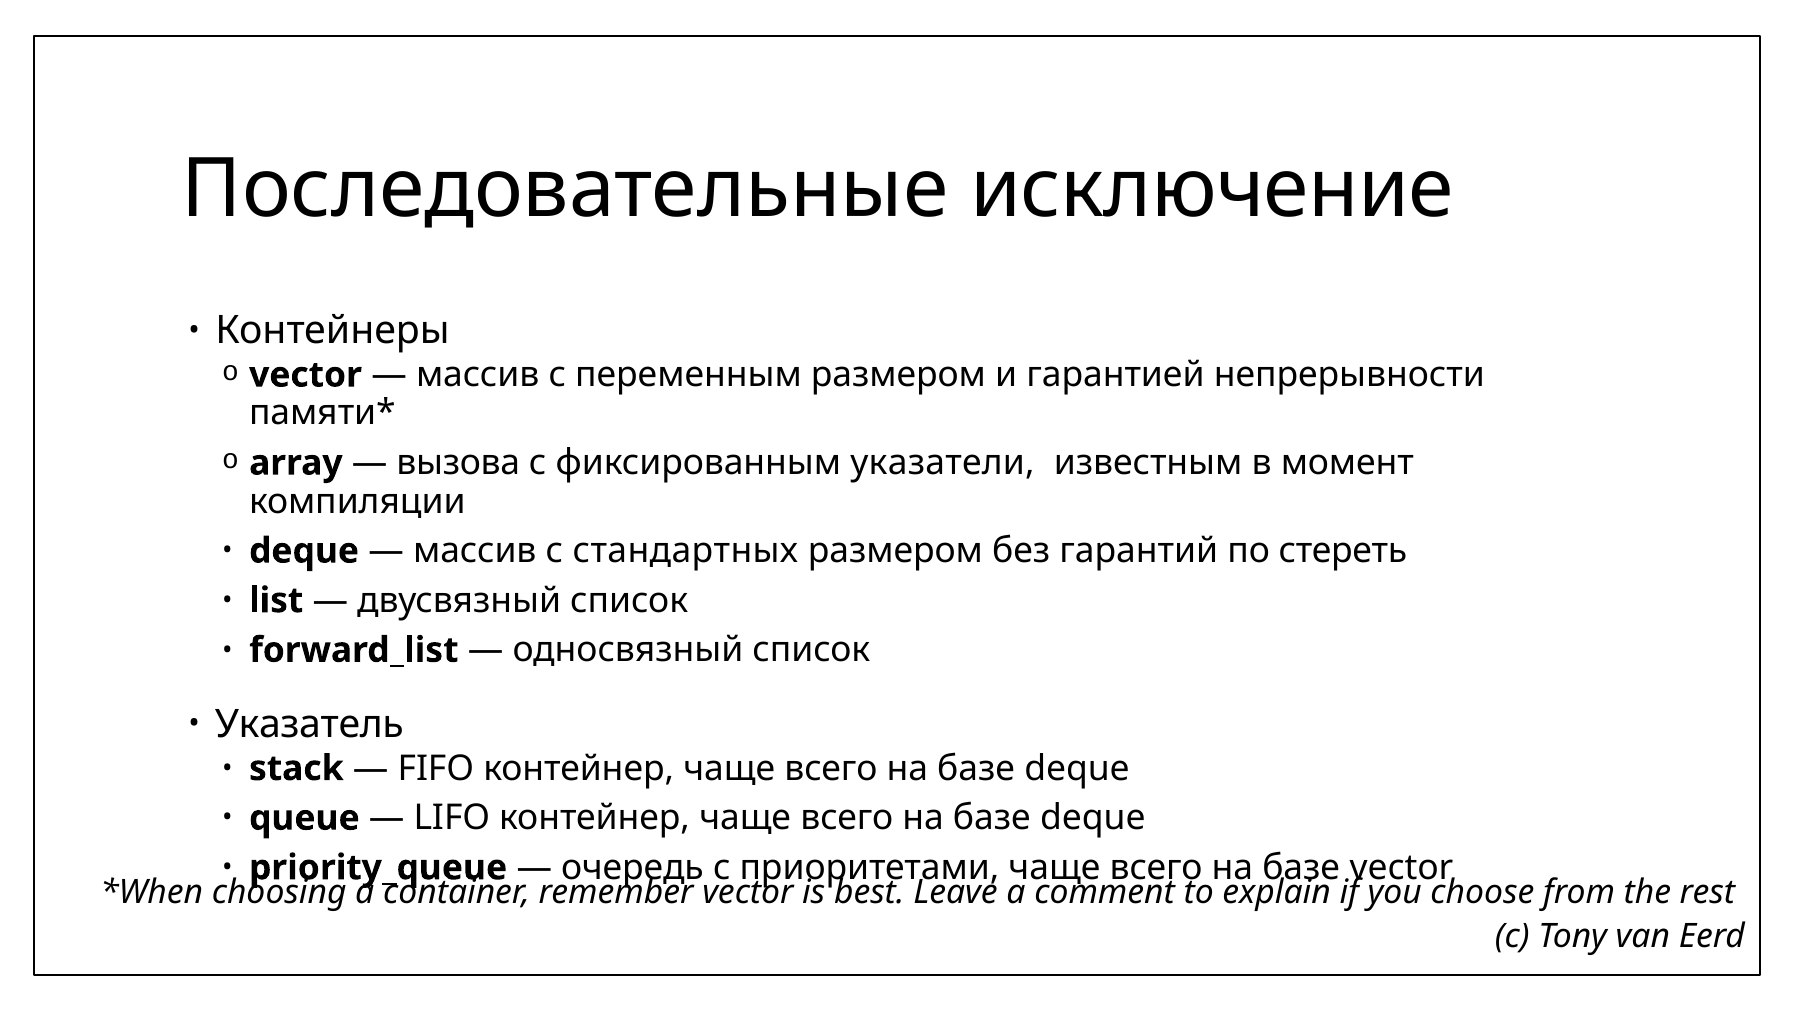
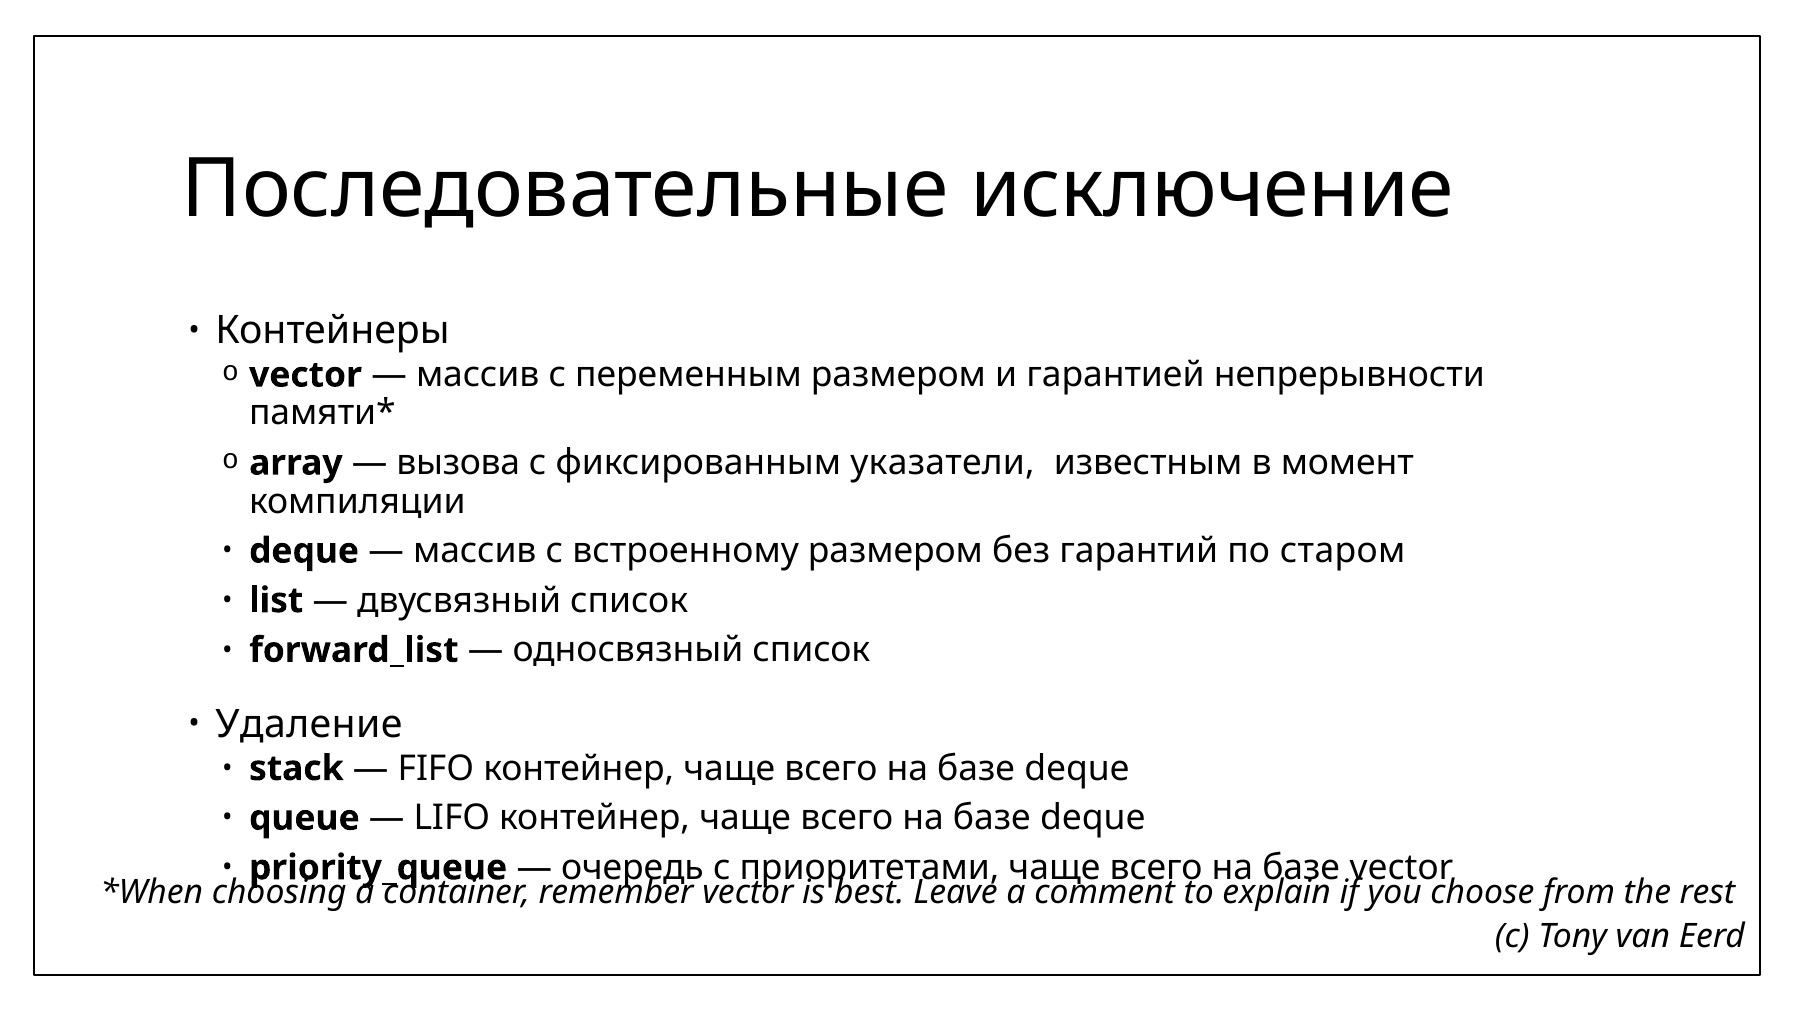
стандартных: стандартных -> встроенному
стереть: стереть -> старом
Указатель: Указатель -> Удаление
